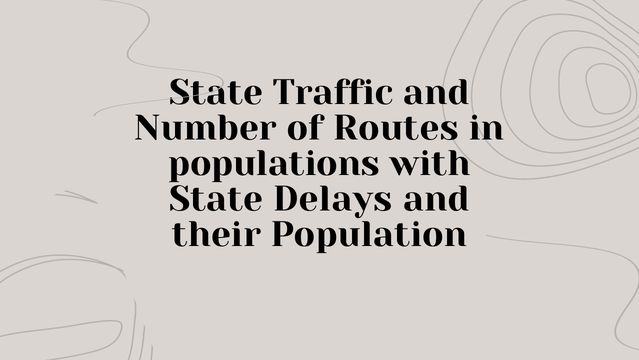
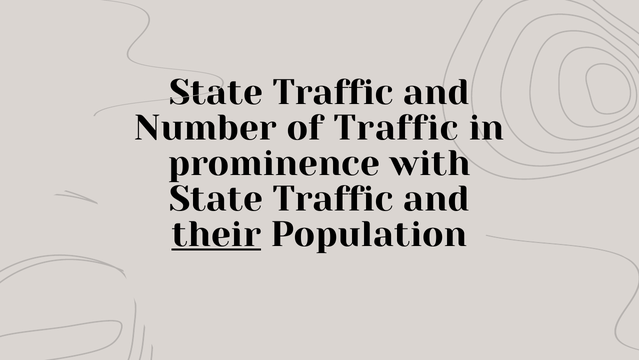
of Routes: Routes -> Traffic
populations: populations -> prominence
Delays at (333, 199): Delays -> Traffic
their underline: none -> present
